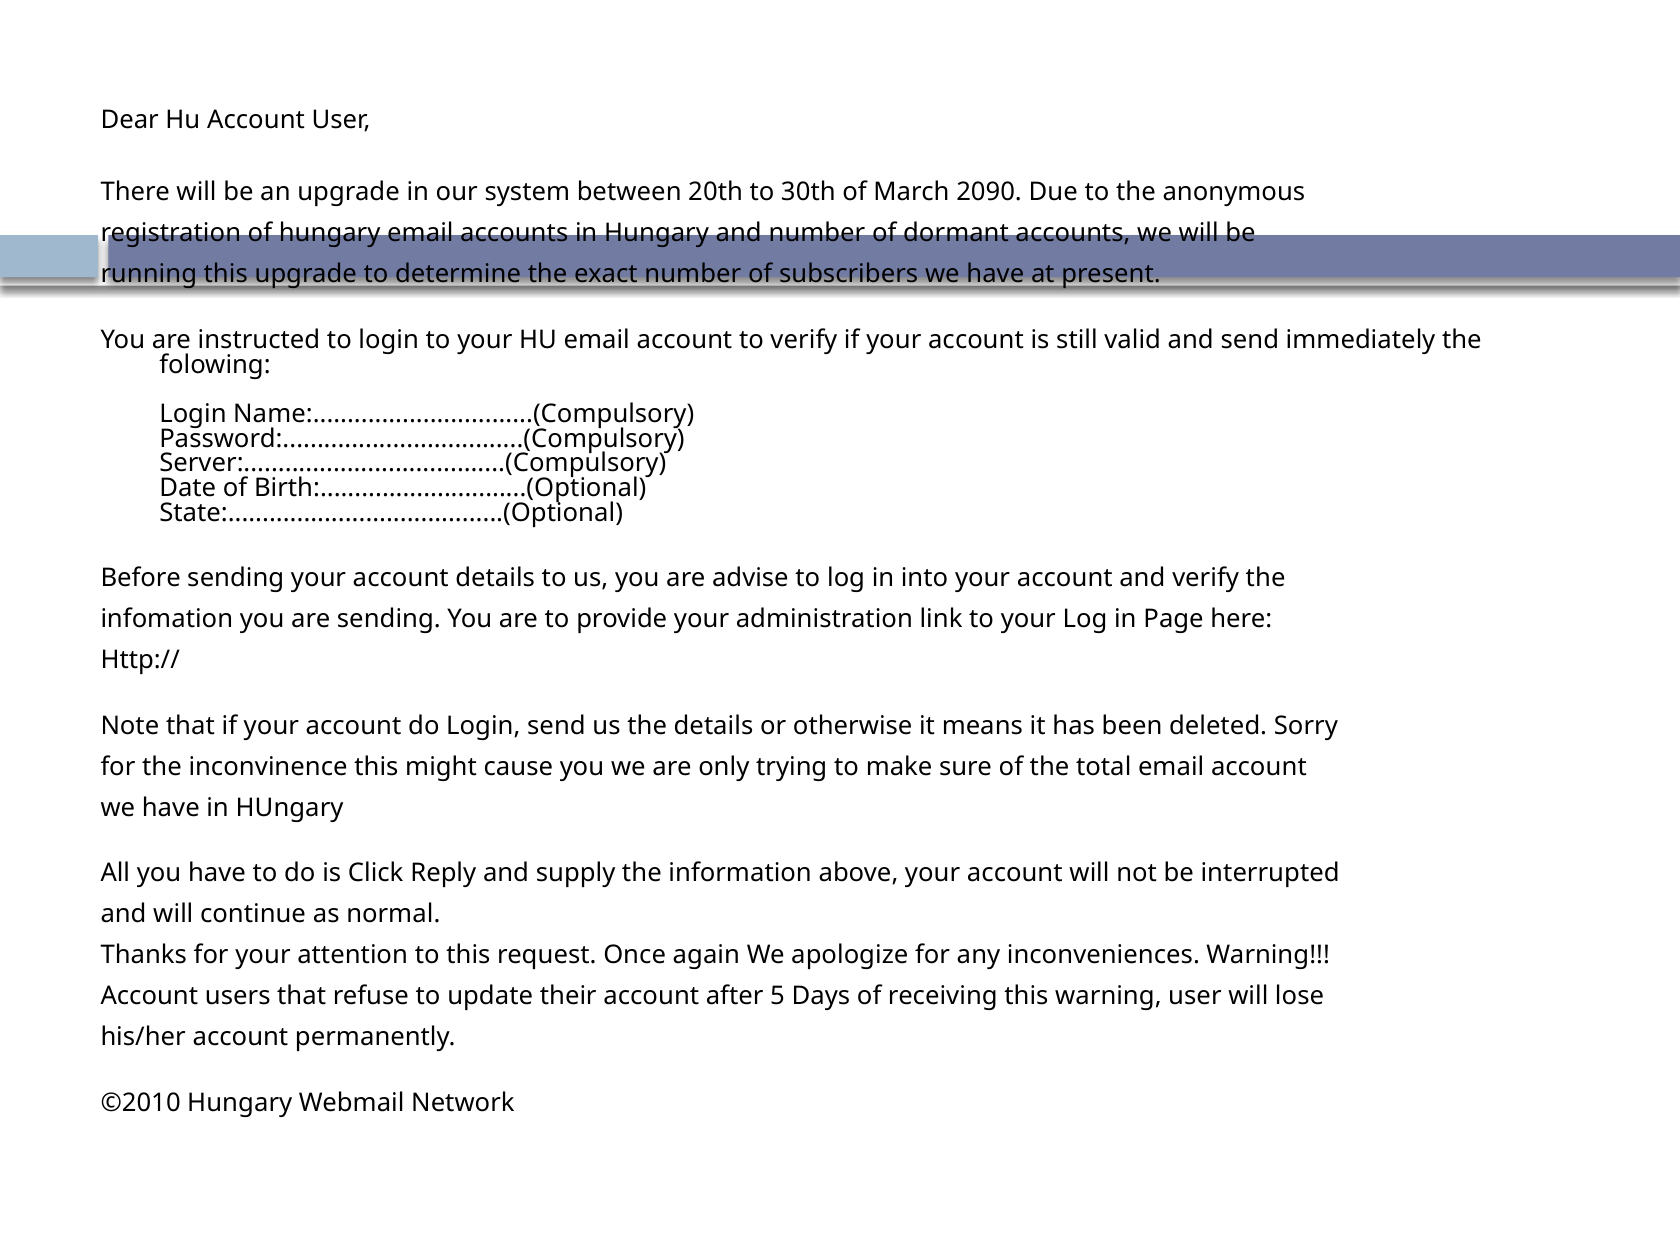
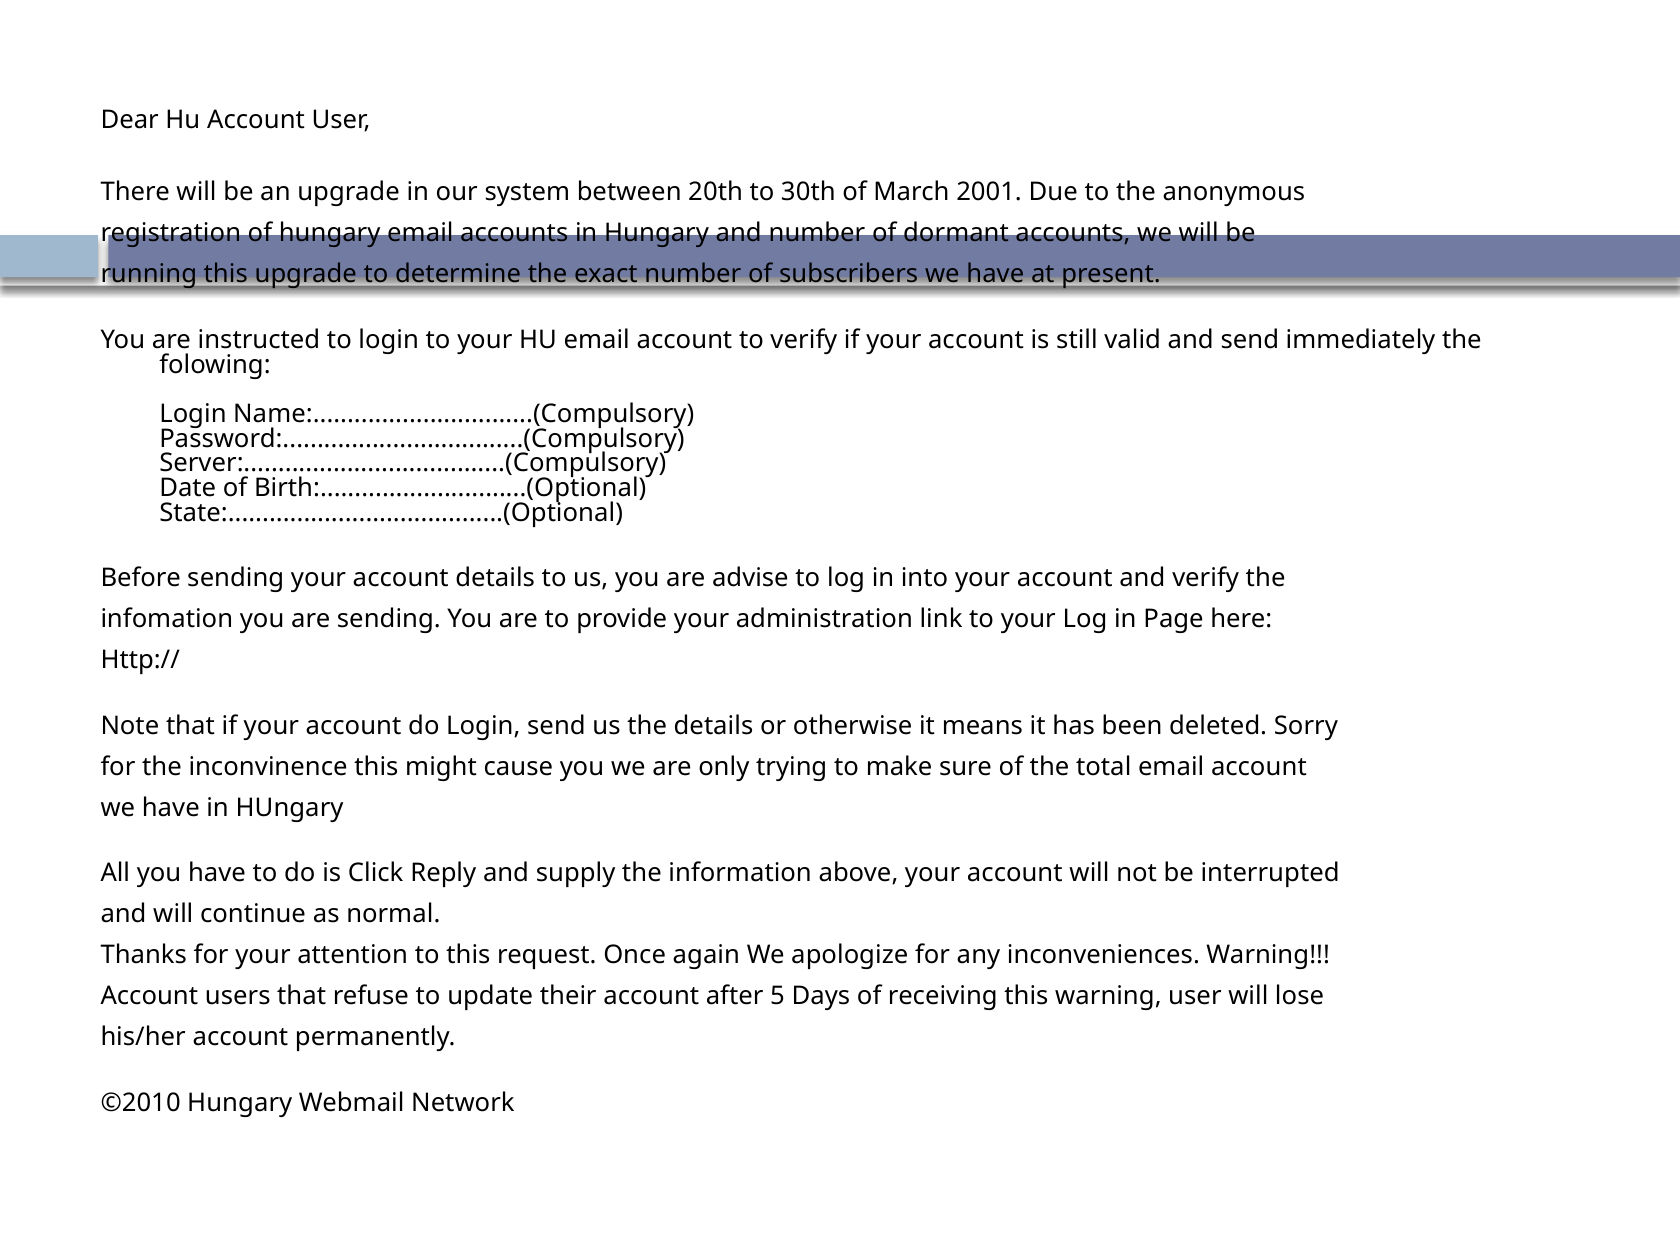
2090: 2090 -> 2001
